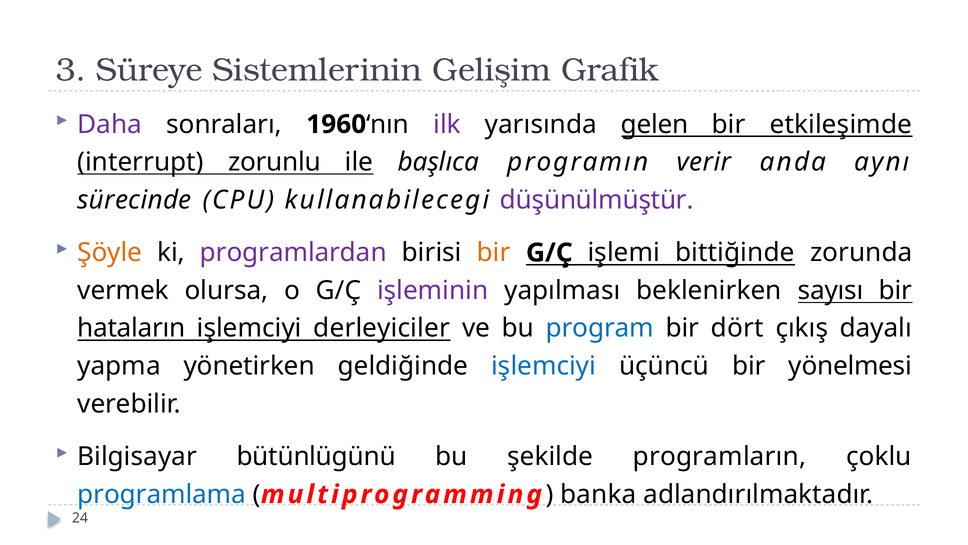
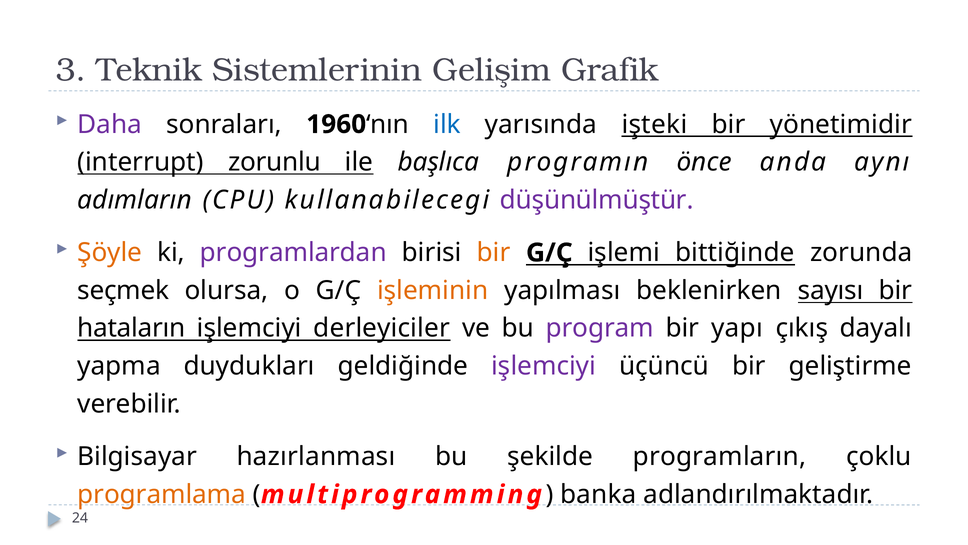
Süreye: Süreye -> Teknik
ilk colour: purple -> blue
gelen: gelen -> işteki
etkileşimde: etkileşimde -> yönetimidir
verir: verir -> önce
sürecinde: sürecinde -> adımların
vermek: vermek -> seçmek
işleminin colour: purple -> orange
program colour: blue -> purple
dört: dört -> yapı
yönetirken: yönetirken -> duydukları
işlemciyi at (544, 366) colour: blue -> purple
yönelmesi: yönelmesi -> geliştirme
bütünlügünü: bütünlügünü -> hazırlanması
programlama colour: blue -> orange
